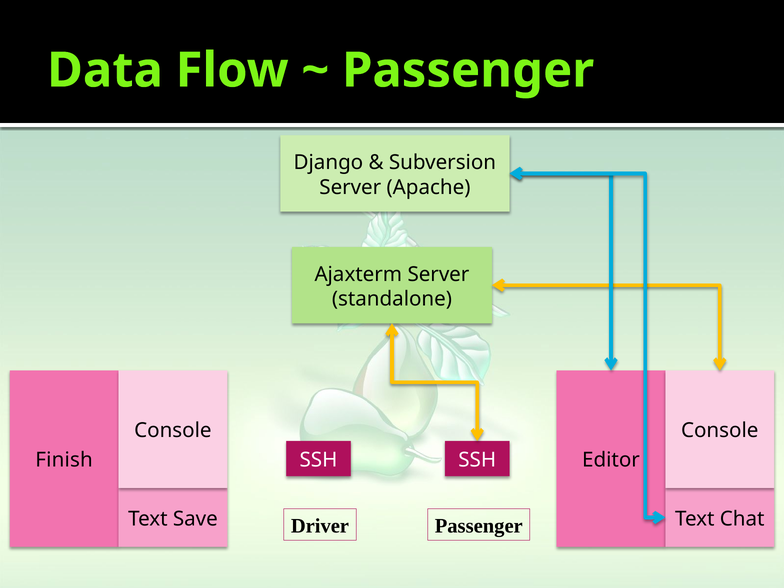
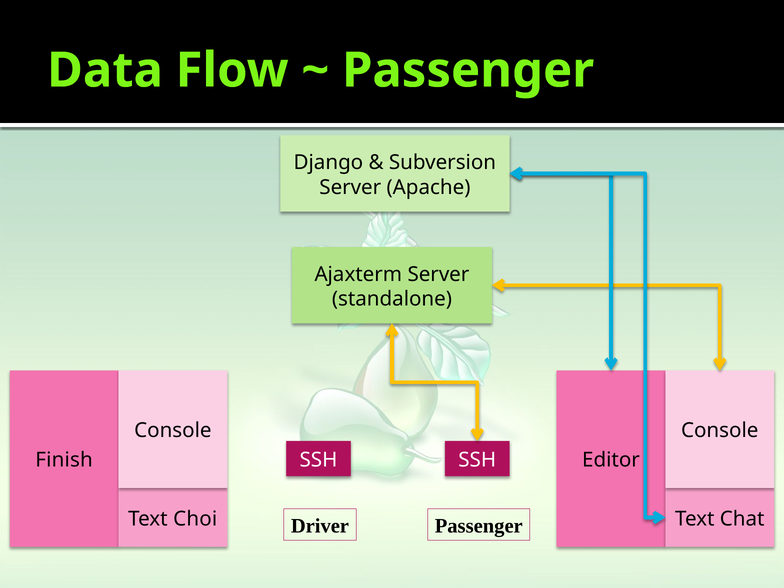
Save: Save -> Choi
